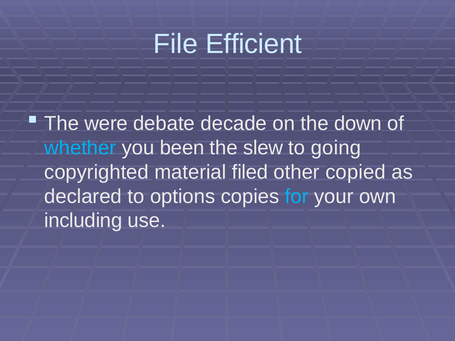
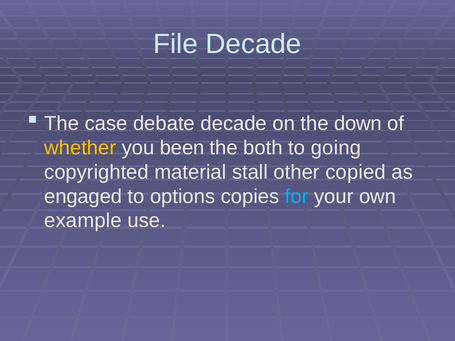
File Efficient: Efficient -> Decade
were: were -> case
whether colour: light blue -> yellow
slew: slew -> both
filed: filed -> stall
declared: declared -> engaged
including: including -> example
